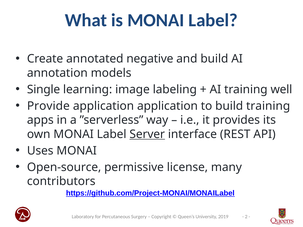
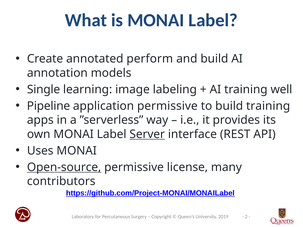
negative: negative -> perform
Provide: Provide -> Pipeline
application application: application -> permissive
Open-source underline: none -> present
